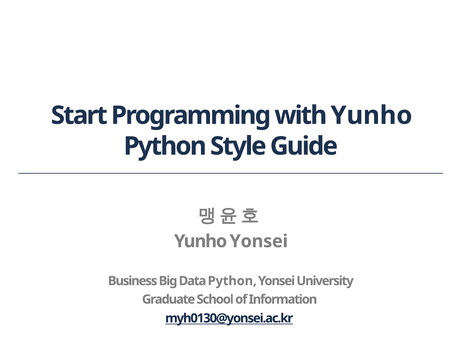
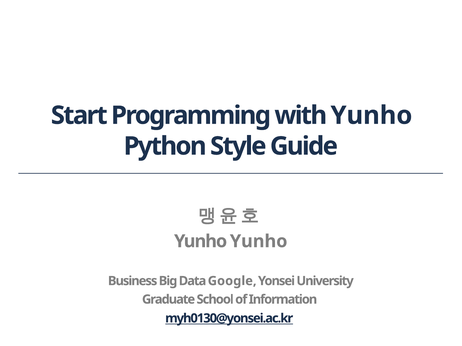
Yunho Yonsei: Yonsei -> Yunho
Data Python: Python -> Google
